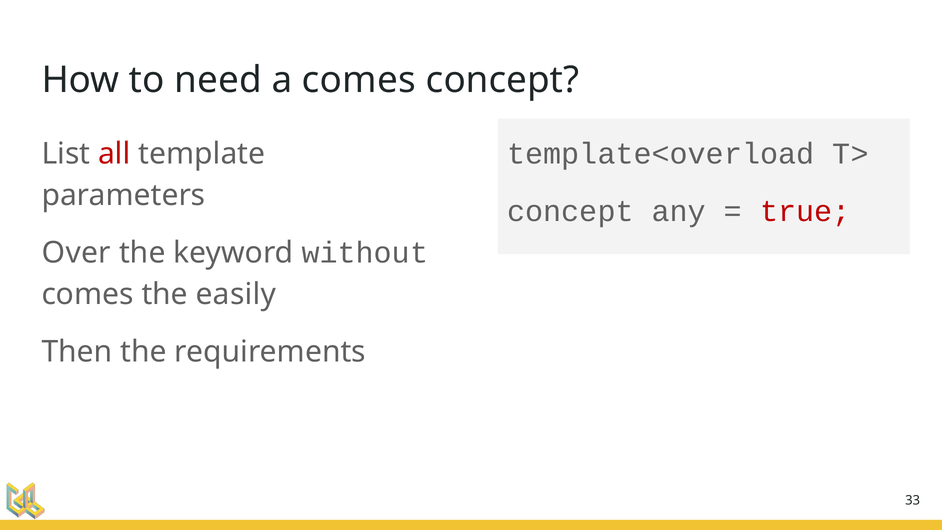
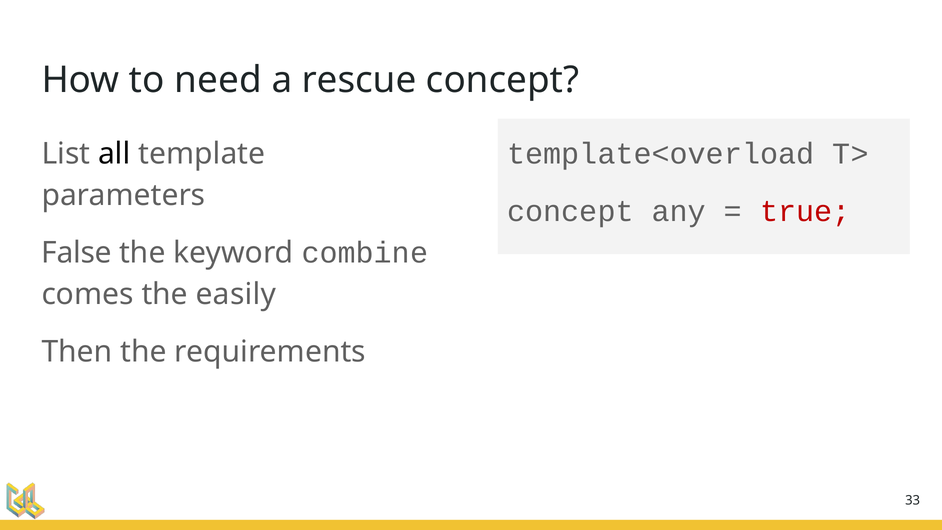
a comes: comes -> rescue
all colour: red -> black
Over: Over -> False
without: without -> combine
